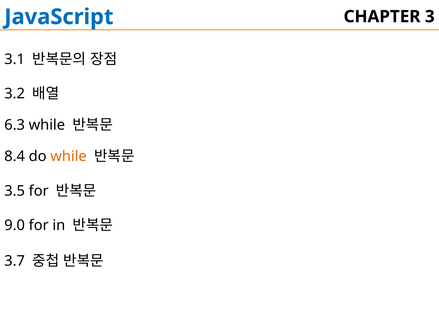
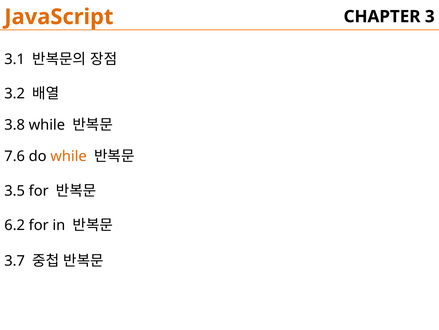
JavaScript colour: blue -> orange
6.3: 6.3 -> 3.8
8.4: 8.4 -> 7.6
9.0: 9.0 -> 6.2
